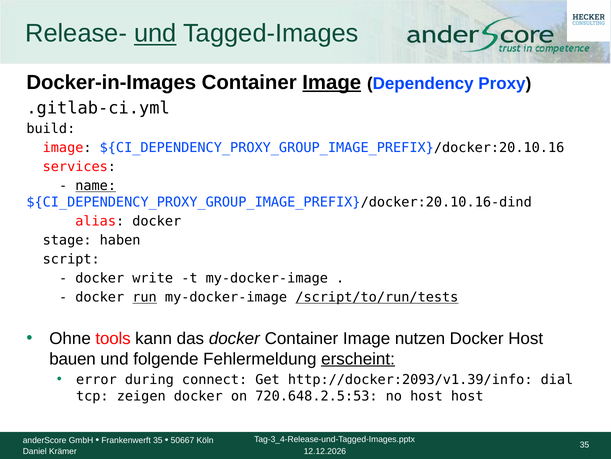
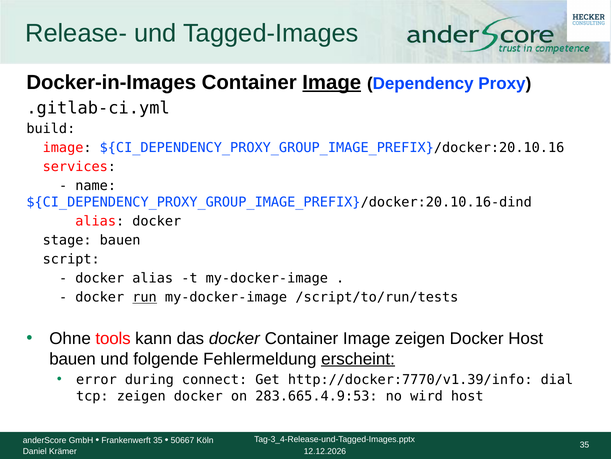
und at (155, 34) underline: present -> none
name underline: present -> none
stage haben: haben -> bauen
docker write: write -> alias
/script/to/run/tests underline: present -> none
Image nutzen: nutzen -> zeigen
http://docker:2093/v1.39/info: http://docker:2093/v1.39/info -> http://docker:7770/v1.39/info
720.648.2.5:53: 720.648.2.5:53 -> 283.665.4.9:53
no host: host -> wird
